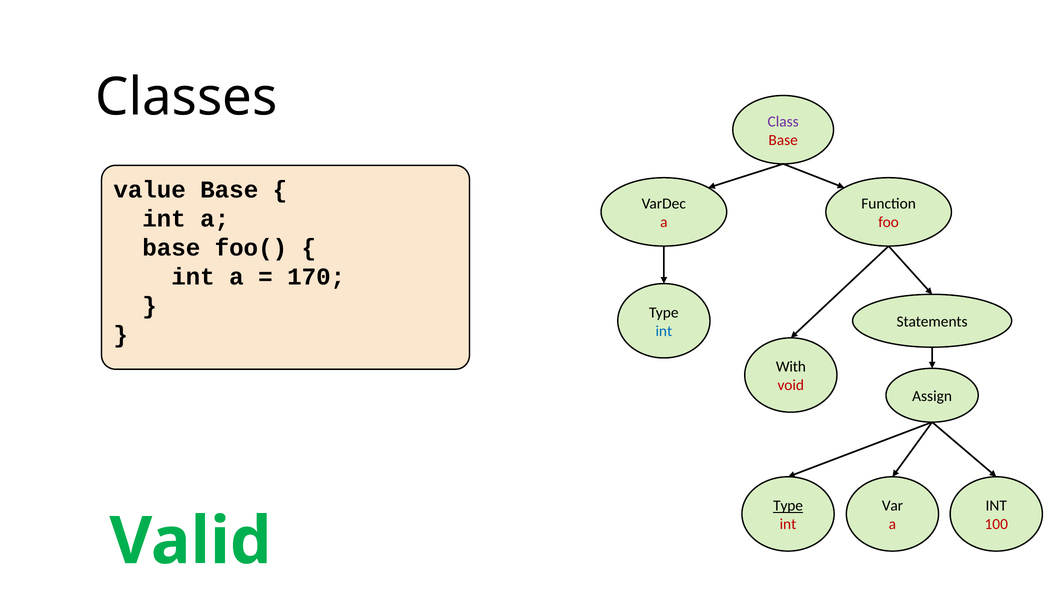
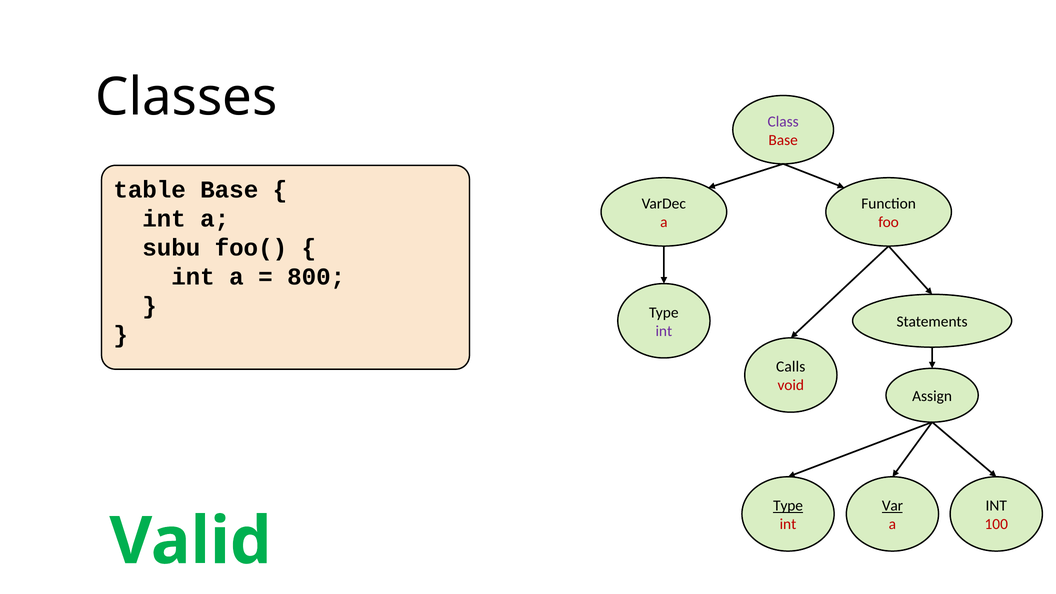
value: value -> table
base at (171, 248): base -> subu
170: 170 -> 800
int at (664, 331) colour: blue -> purple
With: With -> Calls
Var underline: none -> present
